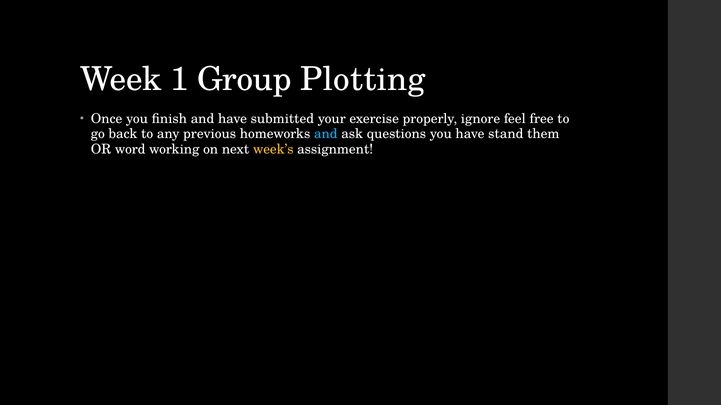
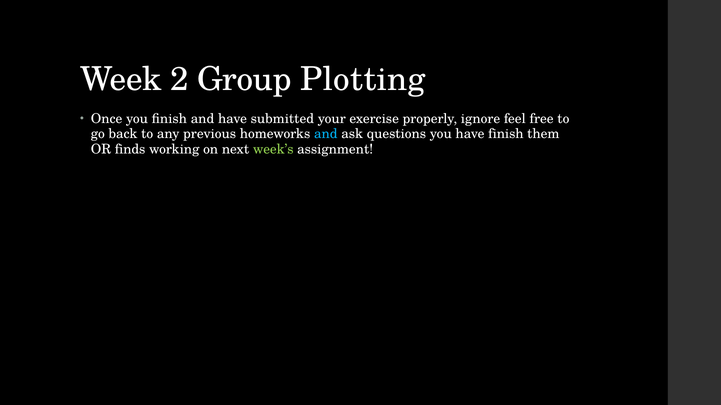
1: 1 -> 2
have stand: stand -> finish
word: word -> finds
week’s colour: yellow -> light green
